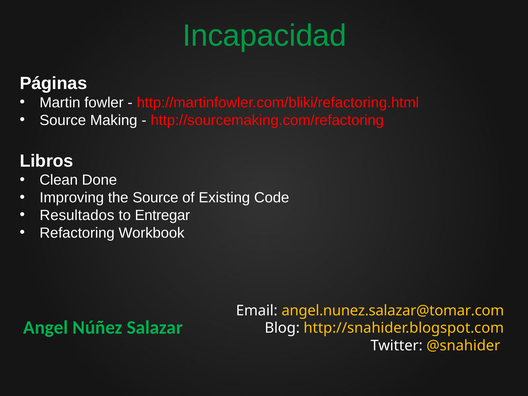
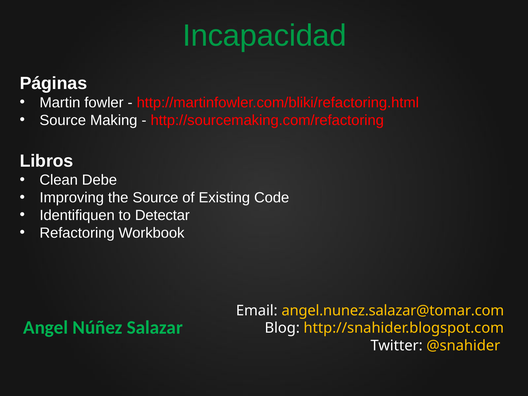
Done: Done -> Debe
Resultados: Resultados -> Identifiquen
Entregar: Entregar -> Detectar
